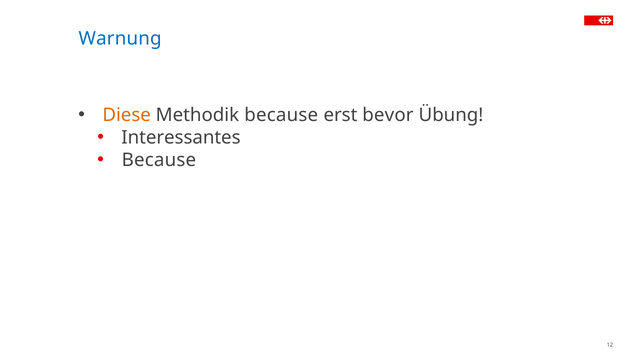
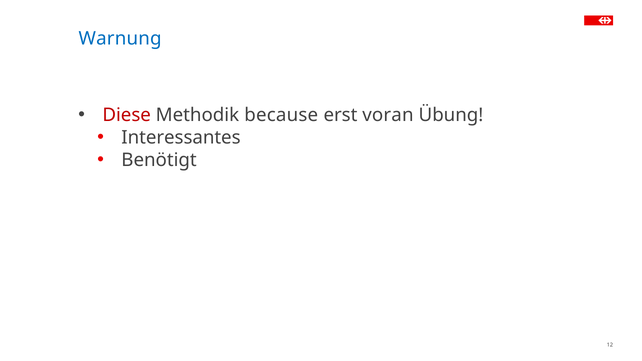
Diese colour: orange -> red
bevor: bevor -> voran
Because at (159, 160): Because -> Benötigt
